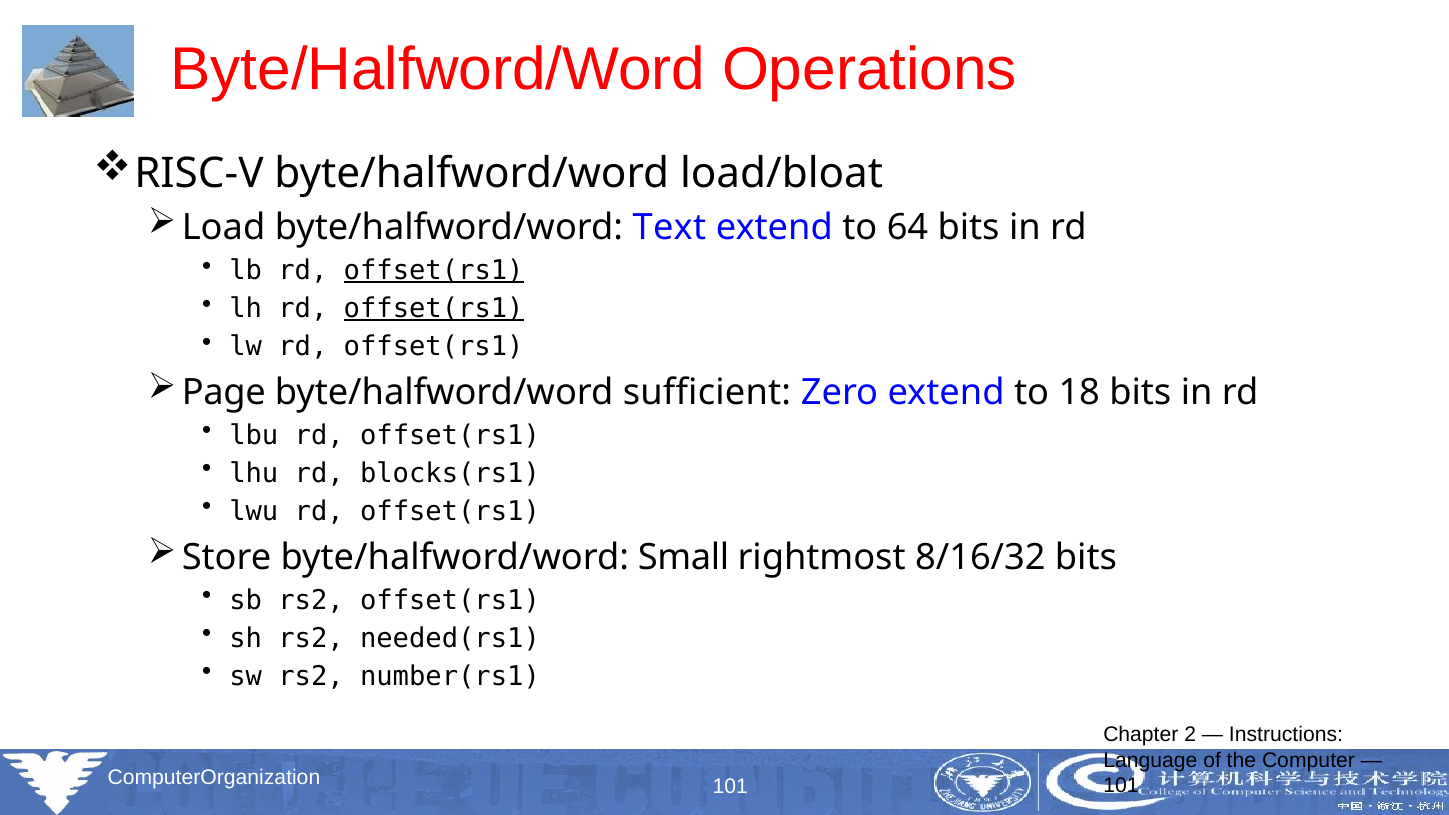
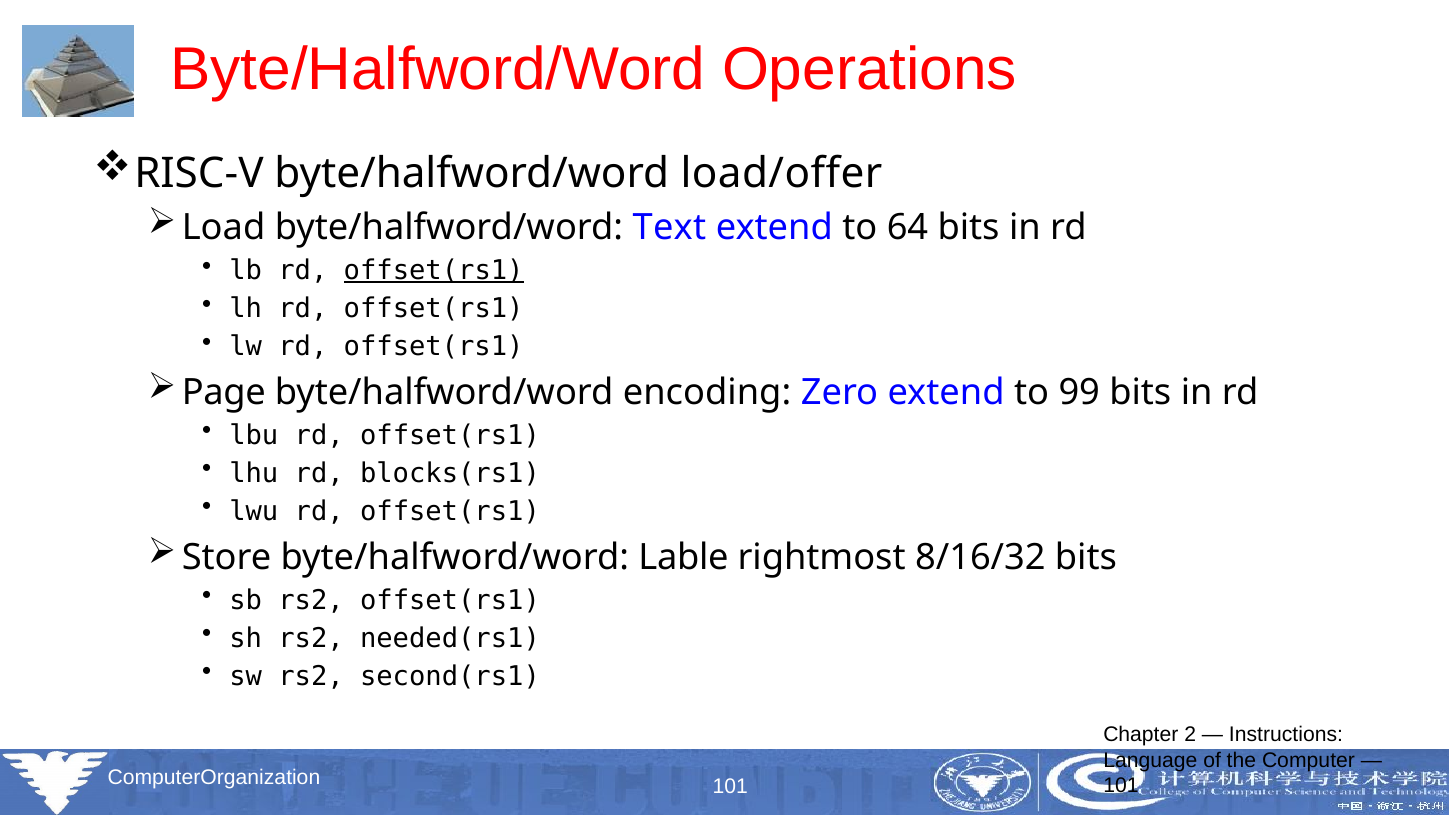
load/bloat: load/bloat -> load/offer
offset(rs1 at (434, 309) underline: present -> none
sufficient: sufficient -> encoding
18: 18 -> 99
Small: Small -> Lable
number(rs1: number(rs1 -> second(rs1
